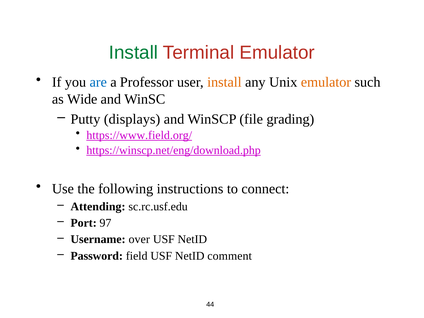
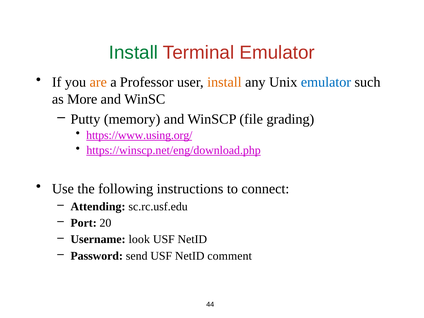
are colour: blue -> orange
emulator at (326, 82) colour: orange -> blue
Wide: Wide -> More
displays: displays -> memory
https://www.field.org/: https://www.field.org/ -> https://www.using.org/
97: 97 -> 20
over: over -> look
field: field -> send
